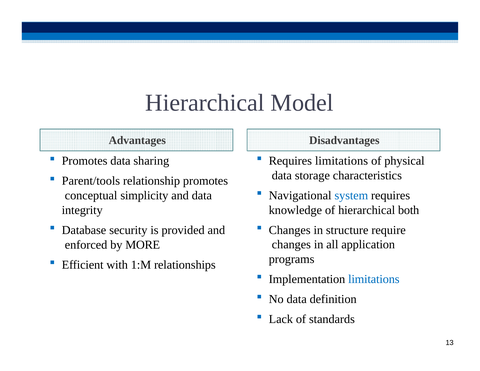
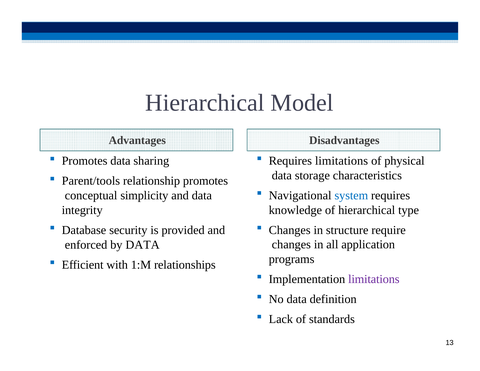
both: both -> type
by MORE: MORE -> DATA
limitations at (374, 279) colour: blue -> purple
